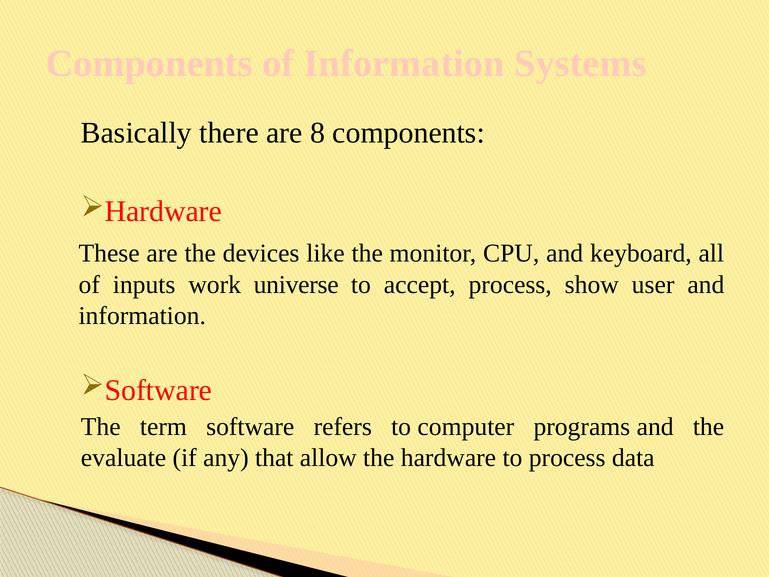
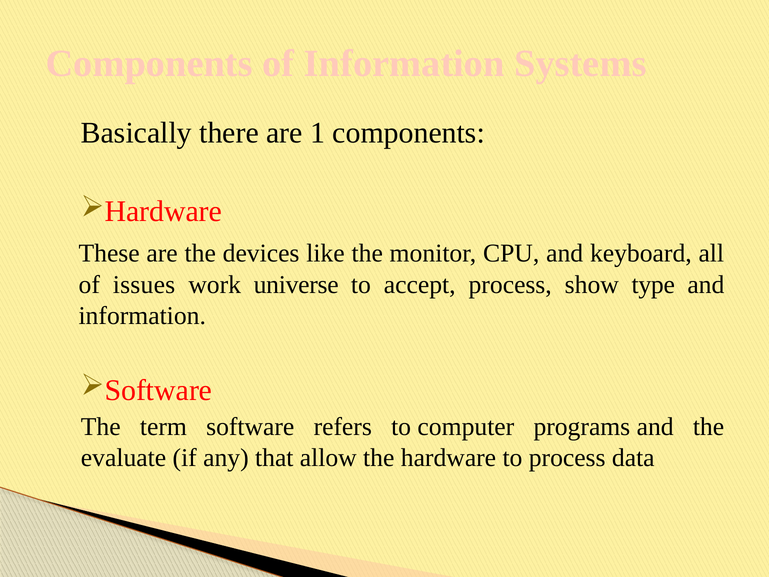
8: 8 -> 1
inputs: inputs -> issues
user: user -> type
